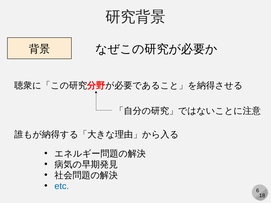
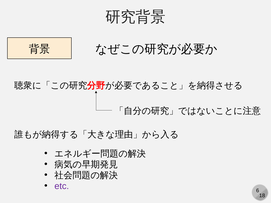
etc colour: blue -> purple
